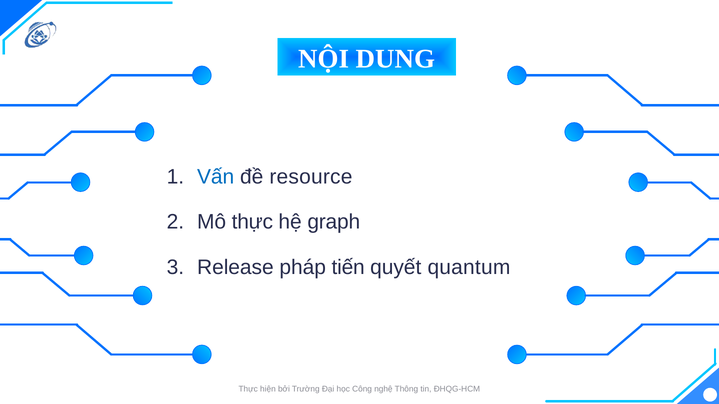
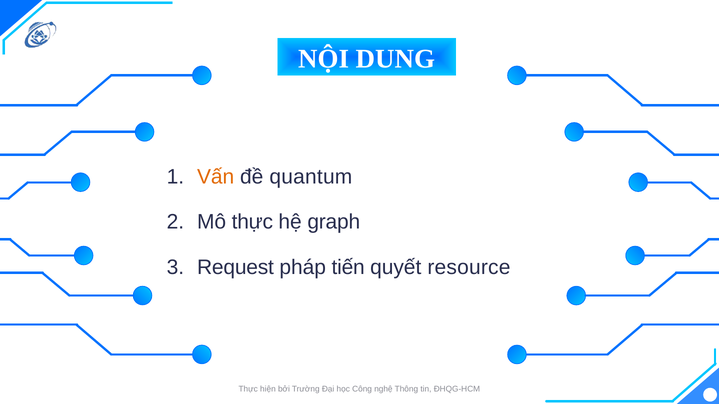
Vấn colour: blue -> orange
resource: resource -> quantum
Release: Release -> Request
quantum: quantum -> resource
